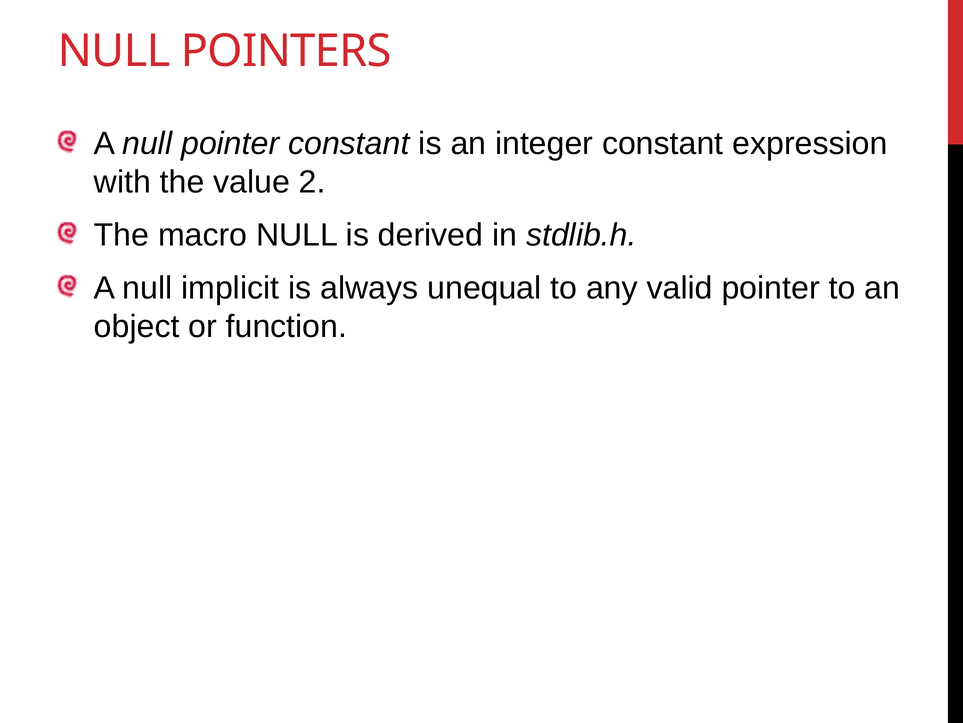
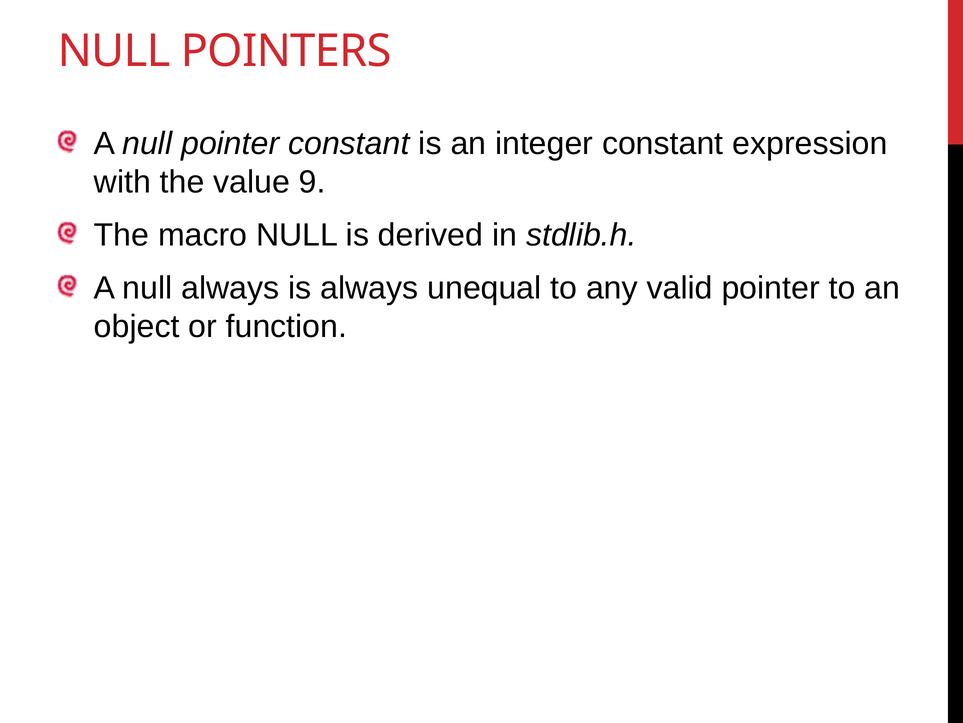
2: 2 -> 9
null implicit: implicit -> always
